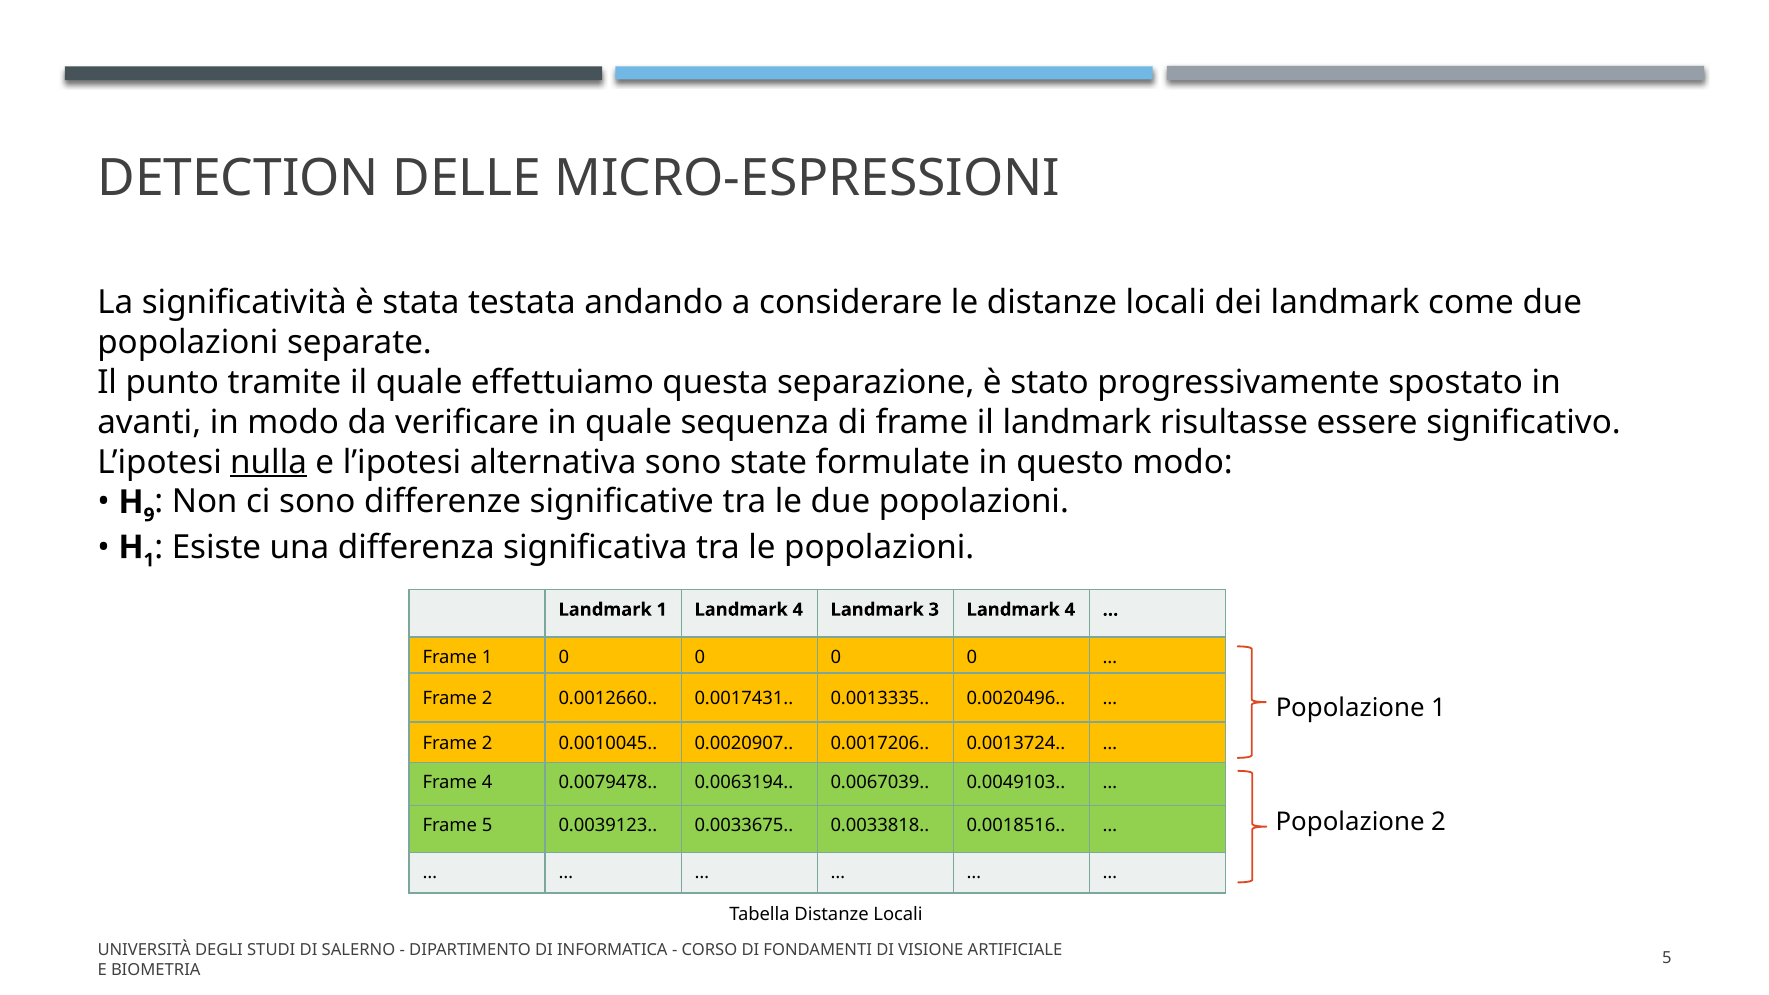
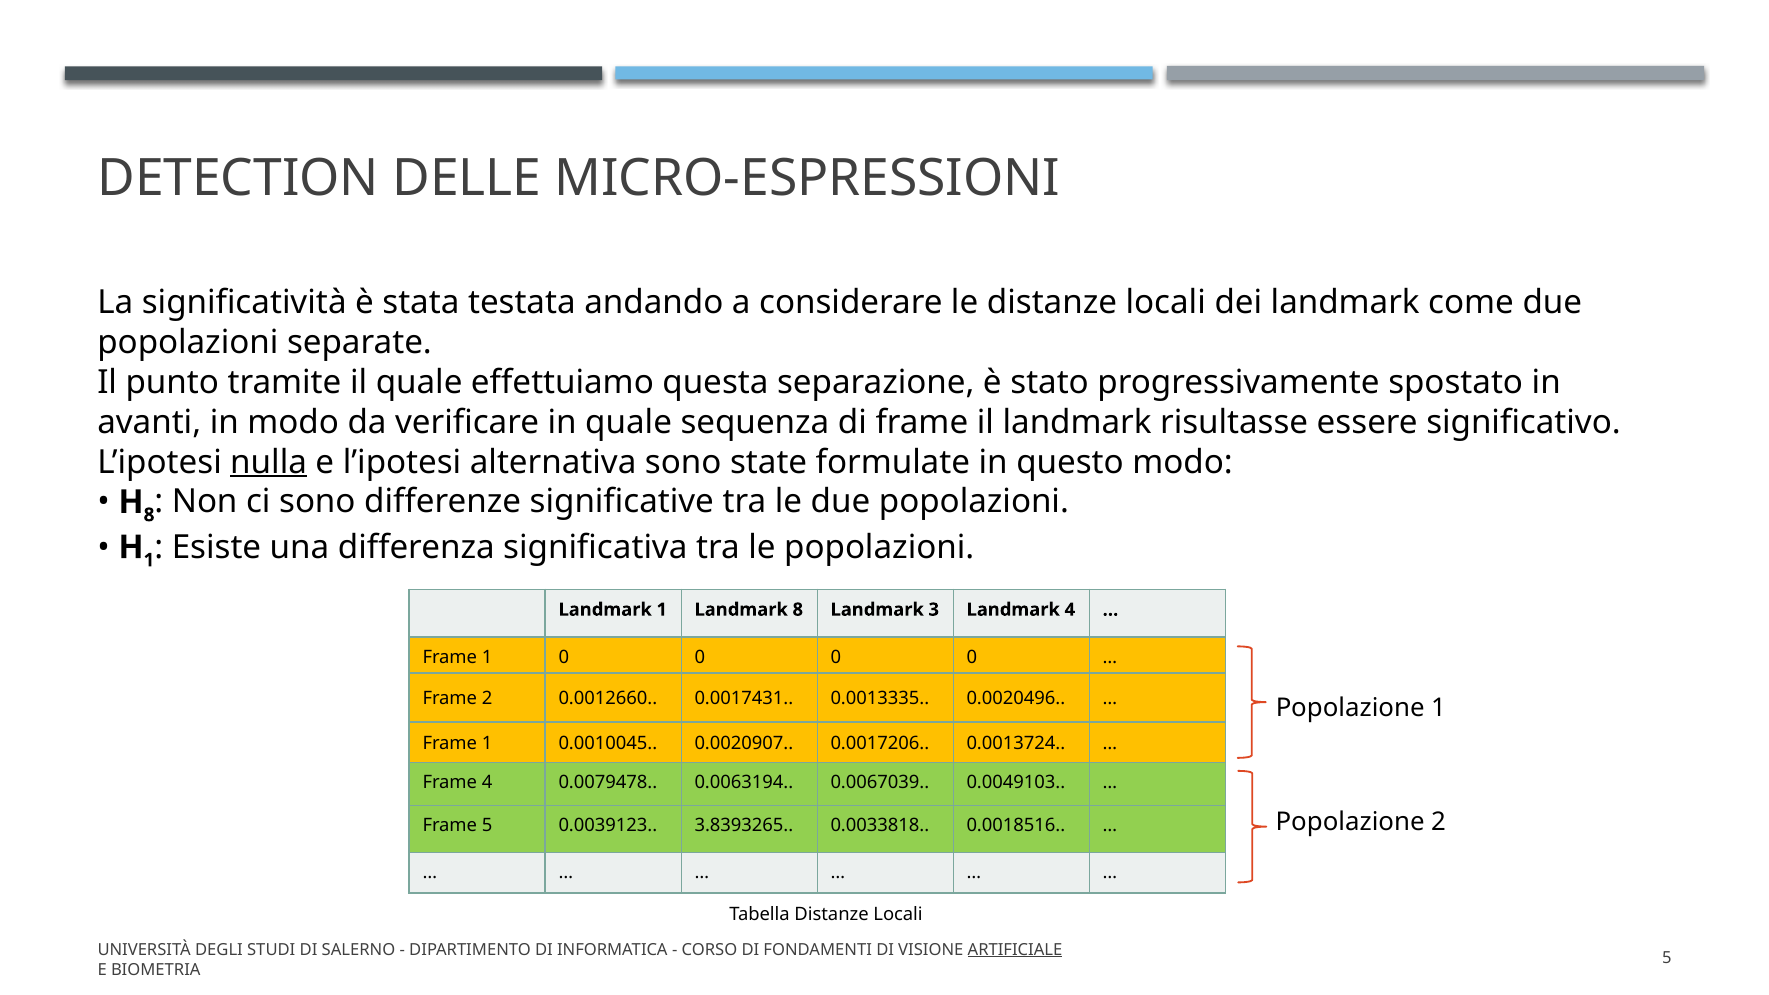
9 at (149, 515): 9 -> 8
1 Landmark 4: 4 -> 8
2 at (487, 743): 2 -> 1
0.0033675: 0.0033675 -> 3.8393265
ARTIFICIALE underline: none -> present
